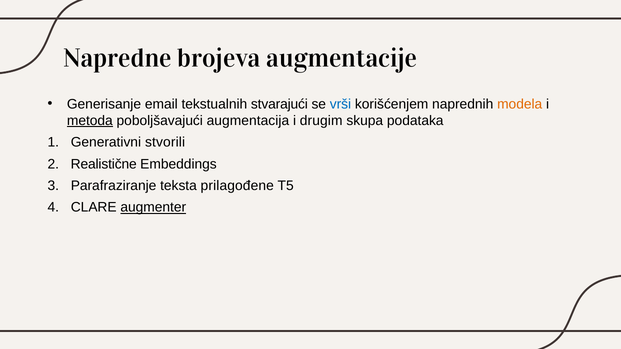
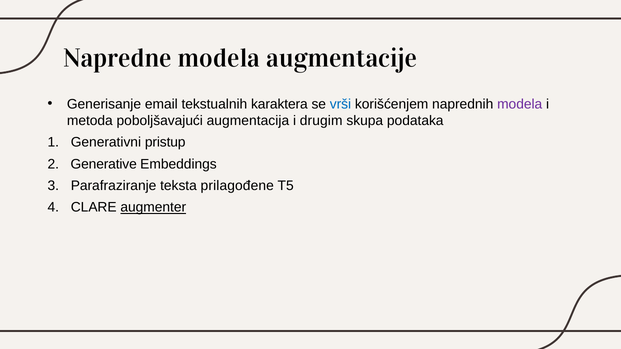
Napredne brojeva: brojeva -> modela
stvarajući: stvarajući -> karaktera
modela at (520, 104) colour: orange -> purple
metoda underline: present -> none
stvorili: stvorili -> pristup
Realistične: Realistične -> Generative
